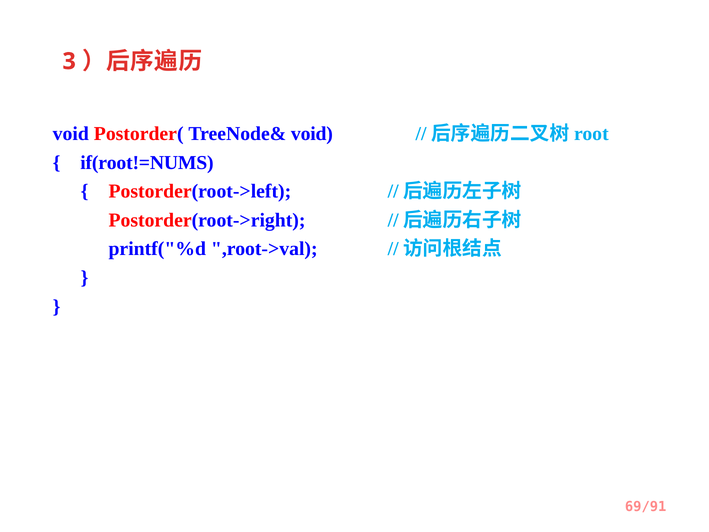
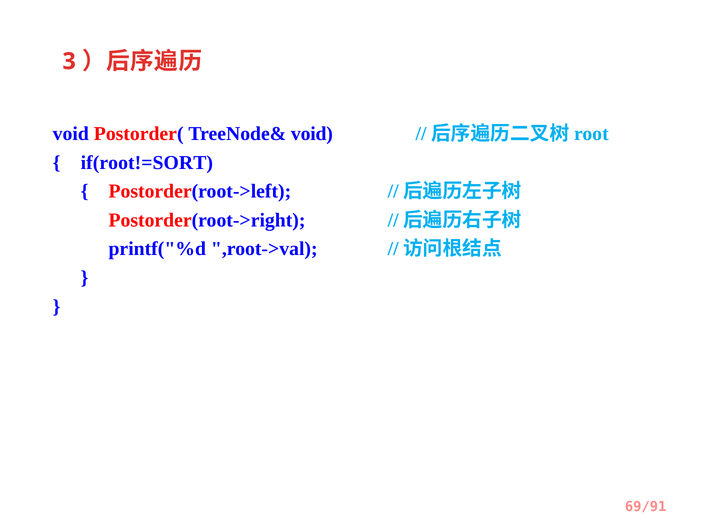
if(root!=NUMS: if(root!=NUMS -> if(root!=SORT
